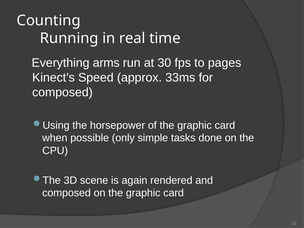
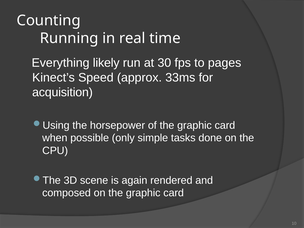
arms: arms -> likely
composed at (62, 92): composed -> acquisition
